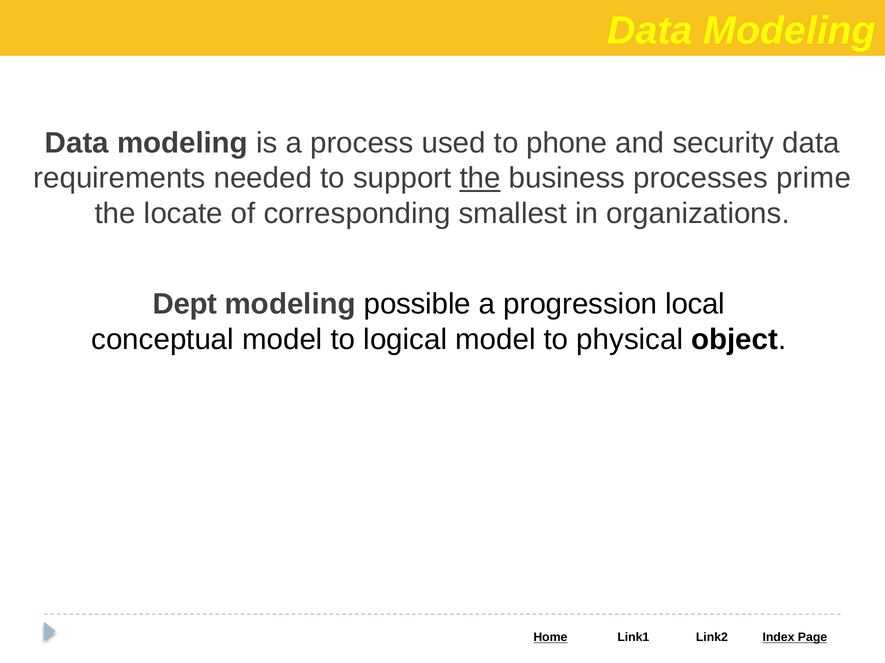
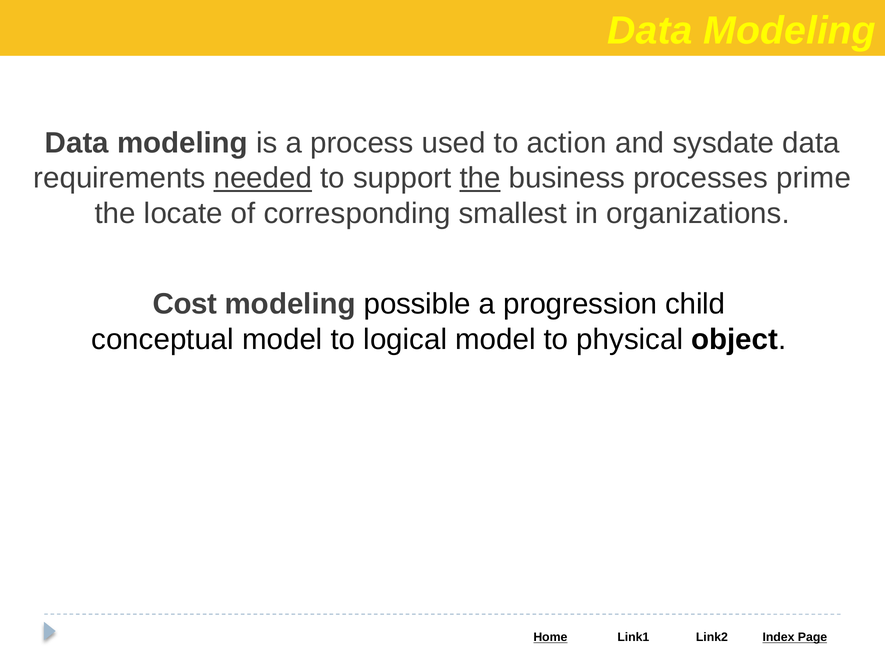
phone: phone -> action
security: security -> sysdate
needed underline: none -> present
Dept: Dept -> Cost
local: local -> child
